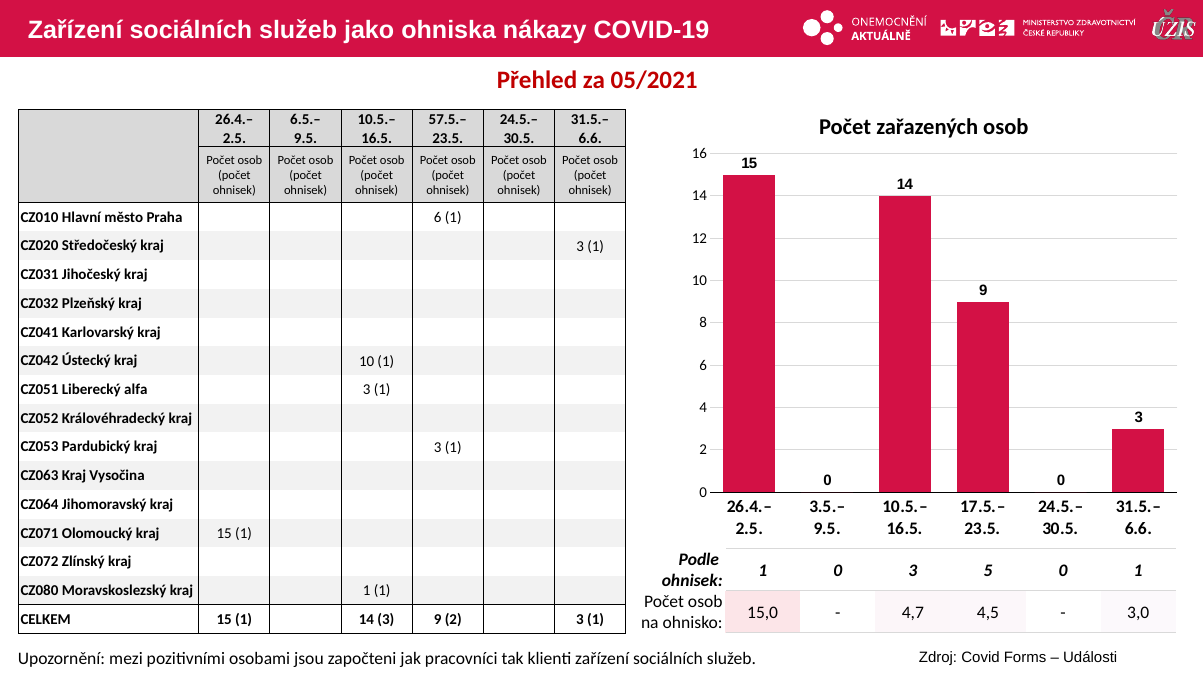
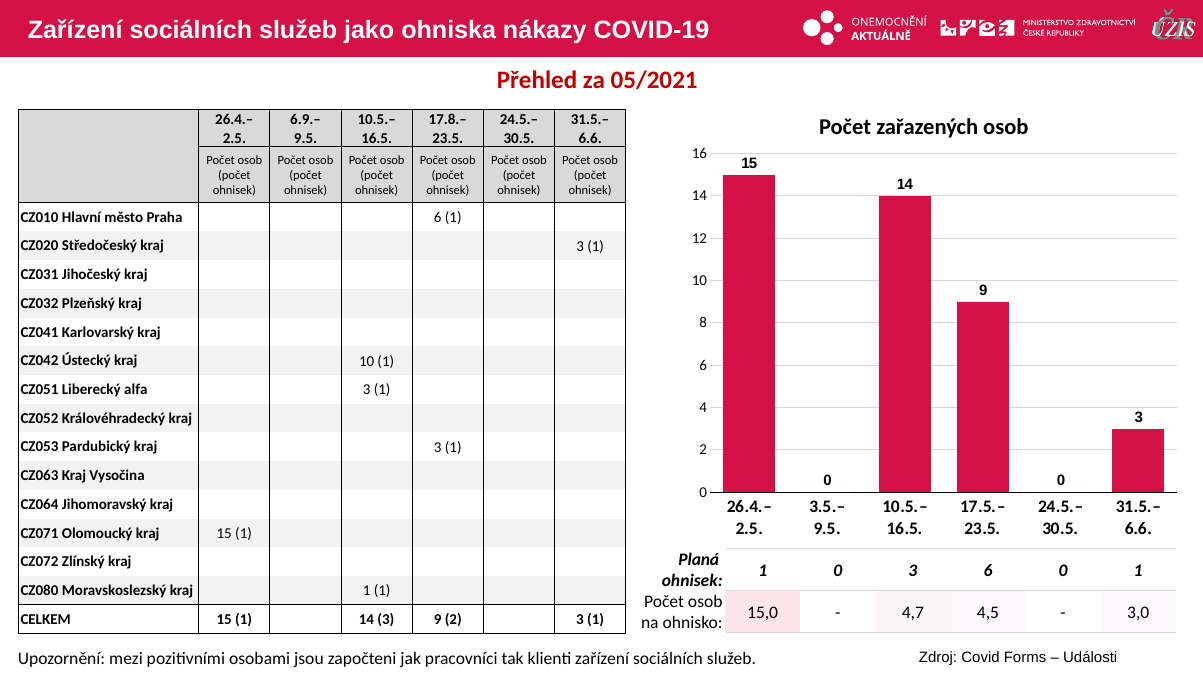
6.5.–: 6.5.– -> 6.9.–
57.5.–: 57.5.– -> 17.8.–
Podle: Podle -> Planá
3 5: 5 -> 6
